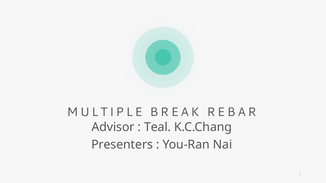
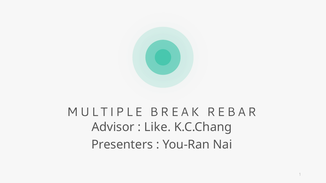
Teal: Teal -> Like
